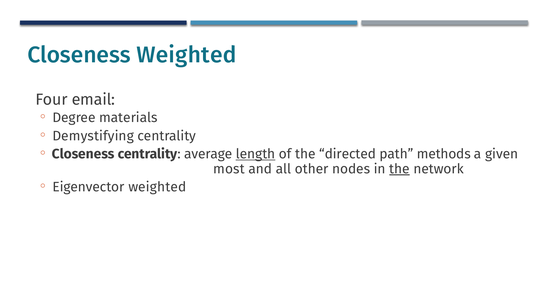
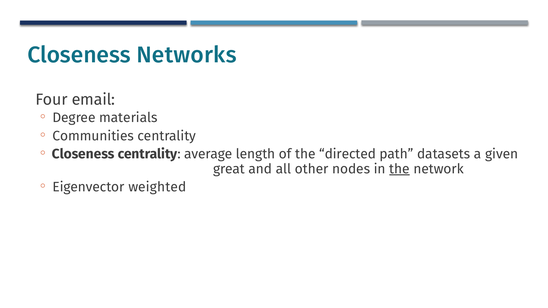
Closeness Weighted: Weighted -> Networks
Demystifying: Demystifying -> Communities
length underline: present -> none
methods: methods -> datasets
most: most -> great
